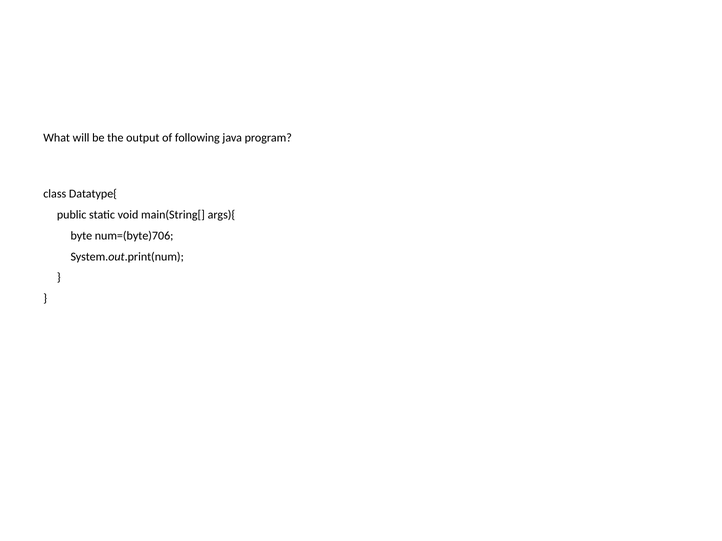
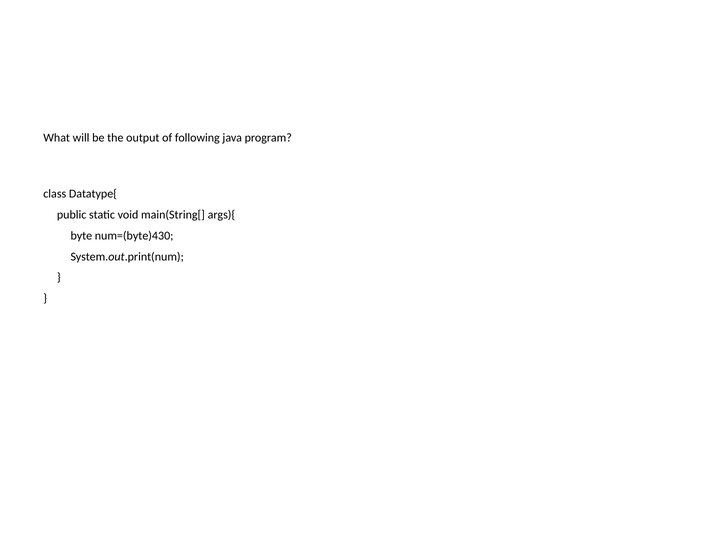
num=(byte)706: num=(byte)706 -> num=(byte)430
